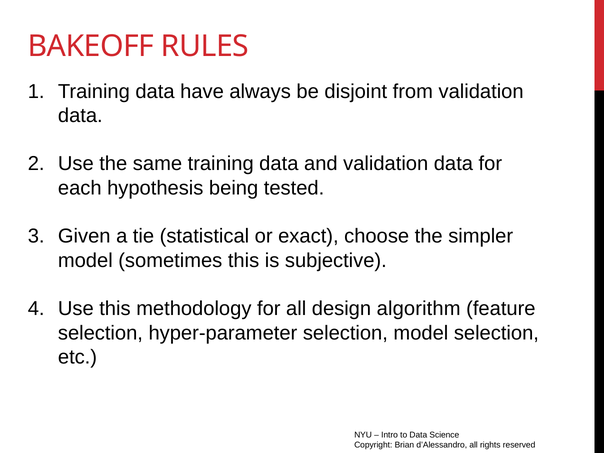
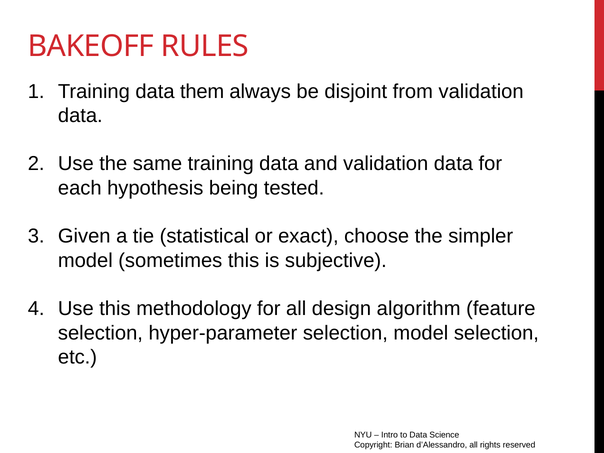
have: have -> them
